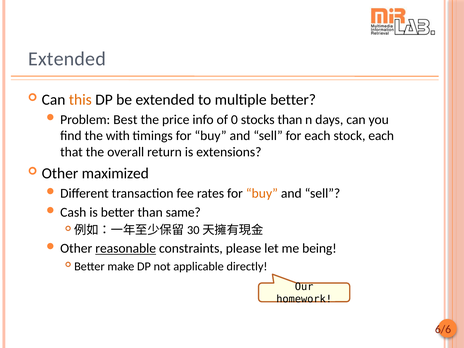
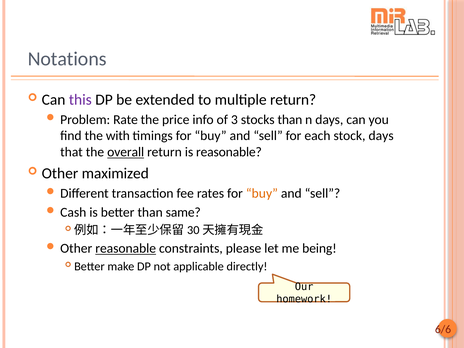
Extended at (67, 59): Extended -> Notations
this colour: orange -> purple
multiple better: better -> return
Best: Best -> Rate
0: 0 -> 3
stock each: each -> days
overall underline: none -> present
is extensions: extensions -> reasonable
